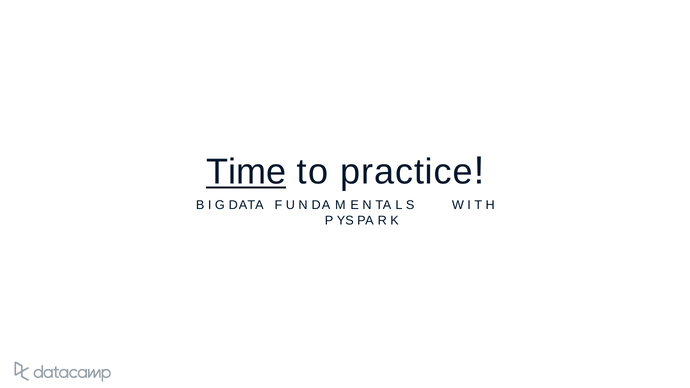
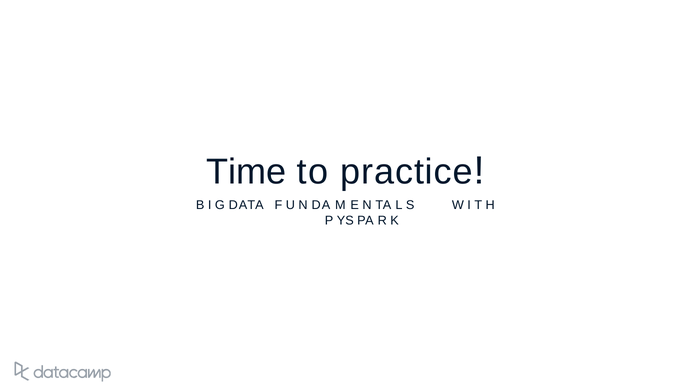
Time underline: present -> none
